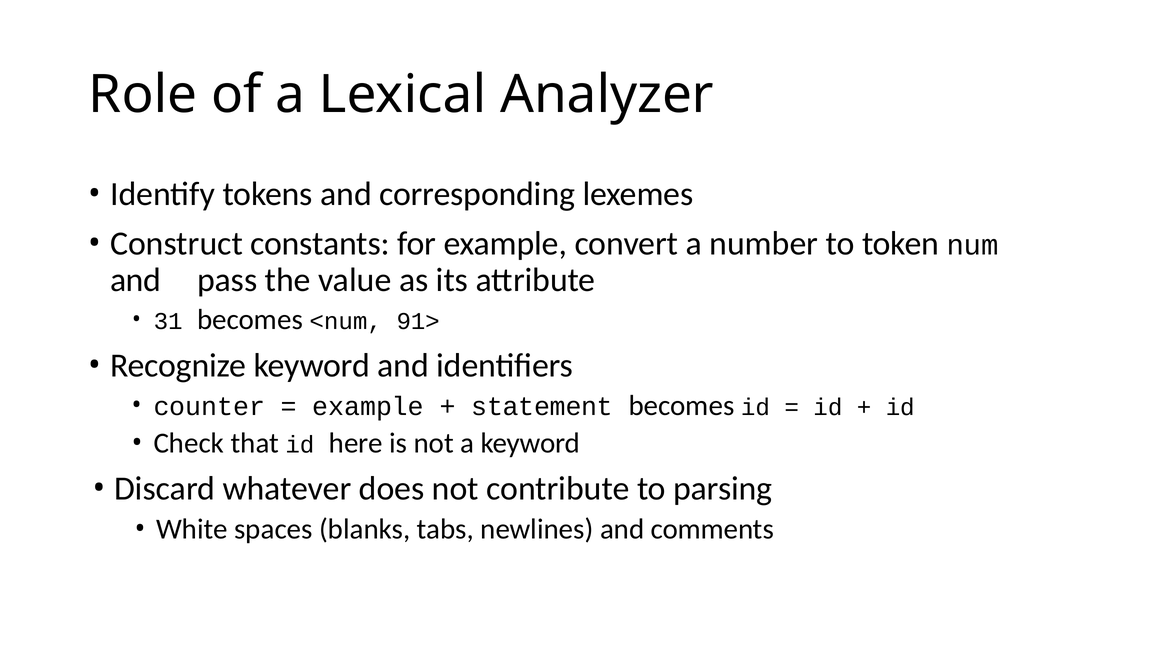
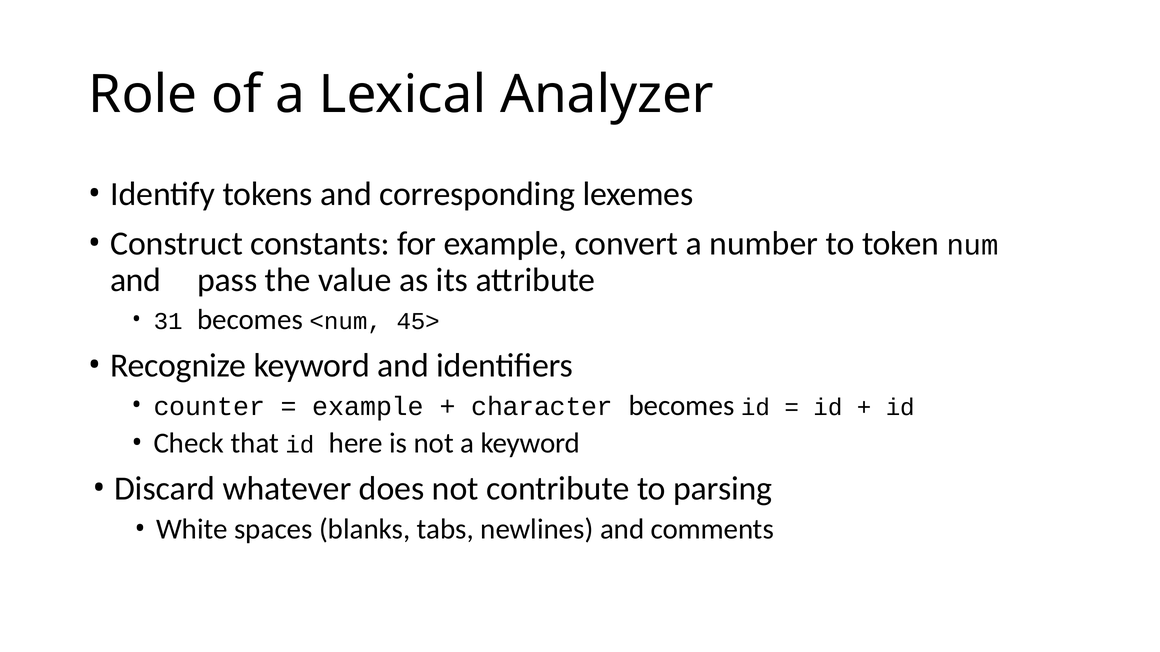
91>: 91> -> 45>
statement: statement -> character
